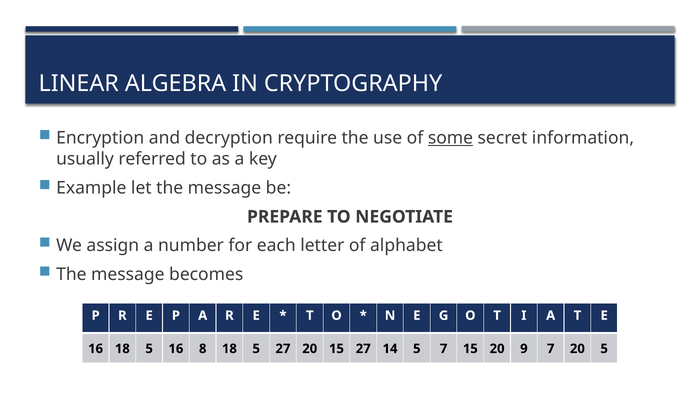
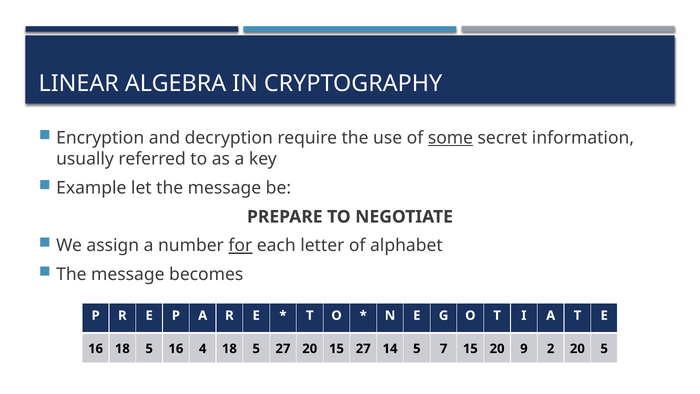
for underline: none -> present
8: 8 -> 4
9 7: 7 -> 2
